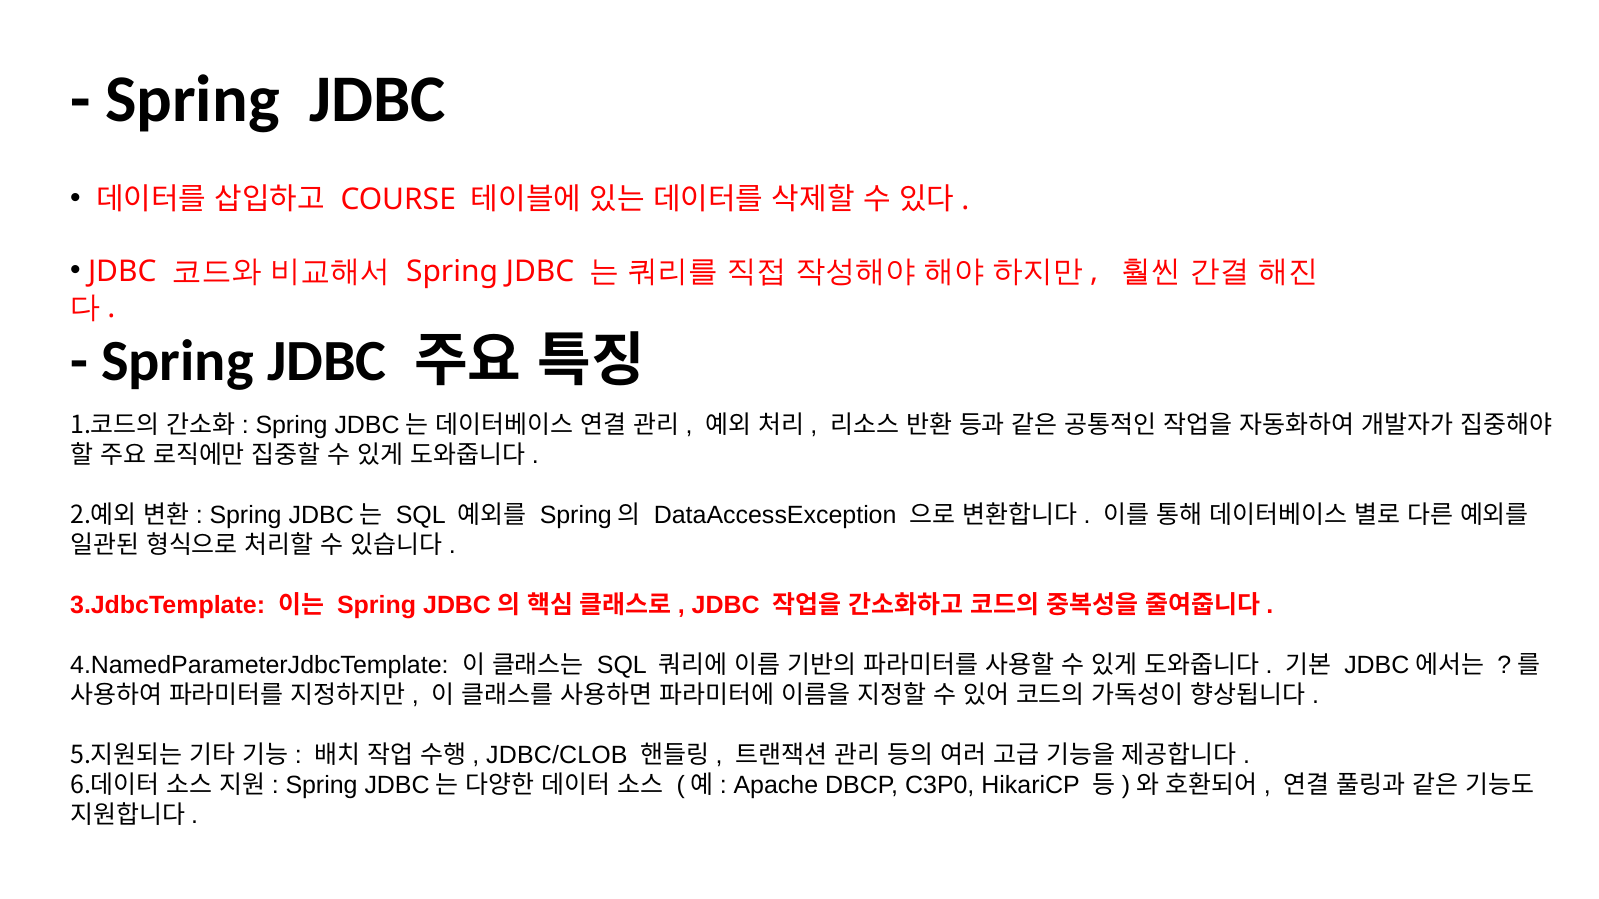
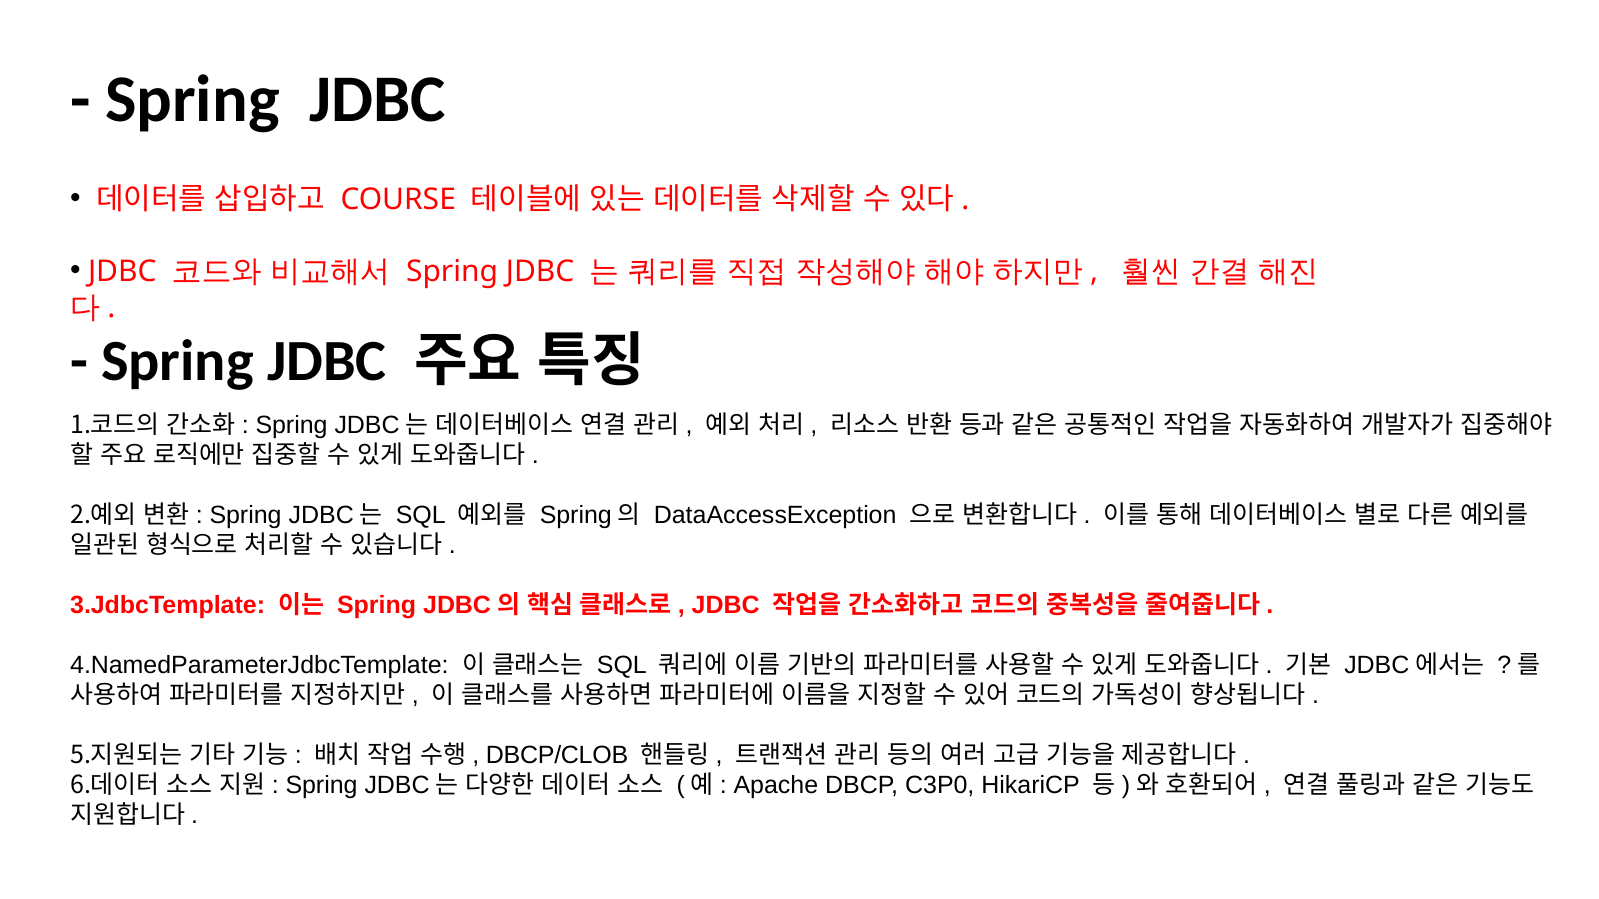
JDBC/CLOB: JDBC/CLOB -> DBCP/CLOB
